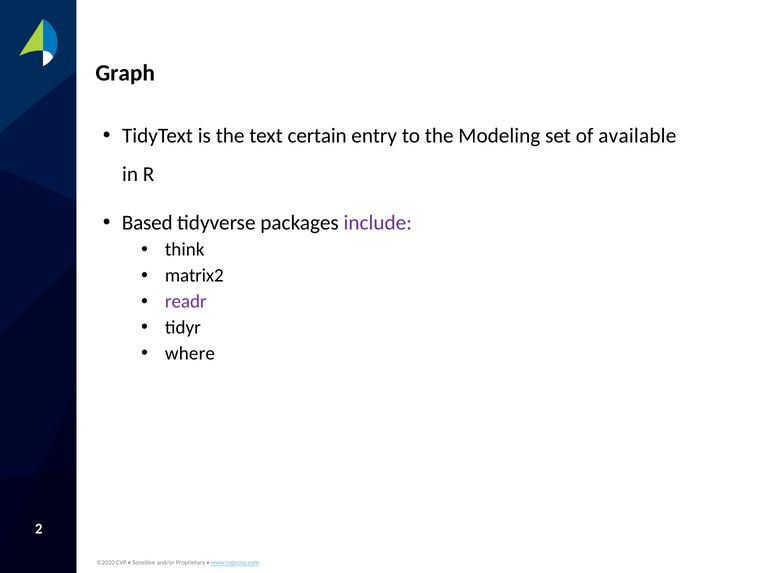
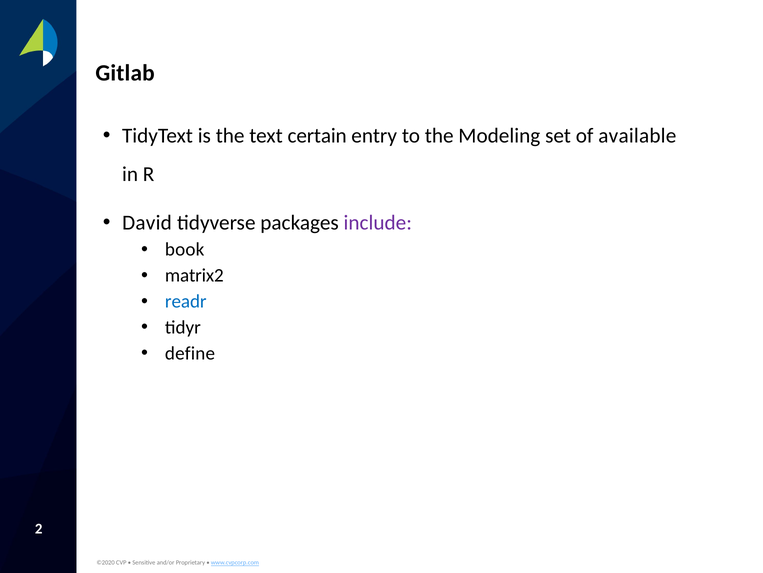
Graph: Graph -> Gitlab
Based: Based -> David
think: think -> book
readr colour: purple -> blue
where: where -> define
